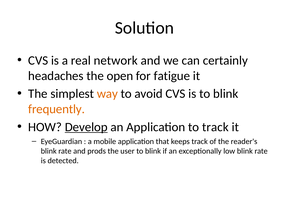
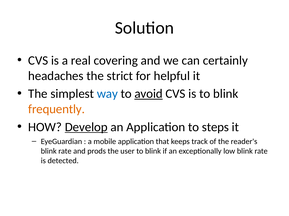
network: network -> covering
open: open -> strict
fatigue: fatigue -> helpful
way colour: orange -> blue
avoid underline: none -> present
to track: track -> steps
